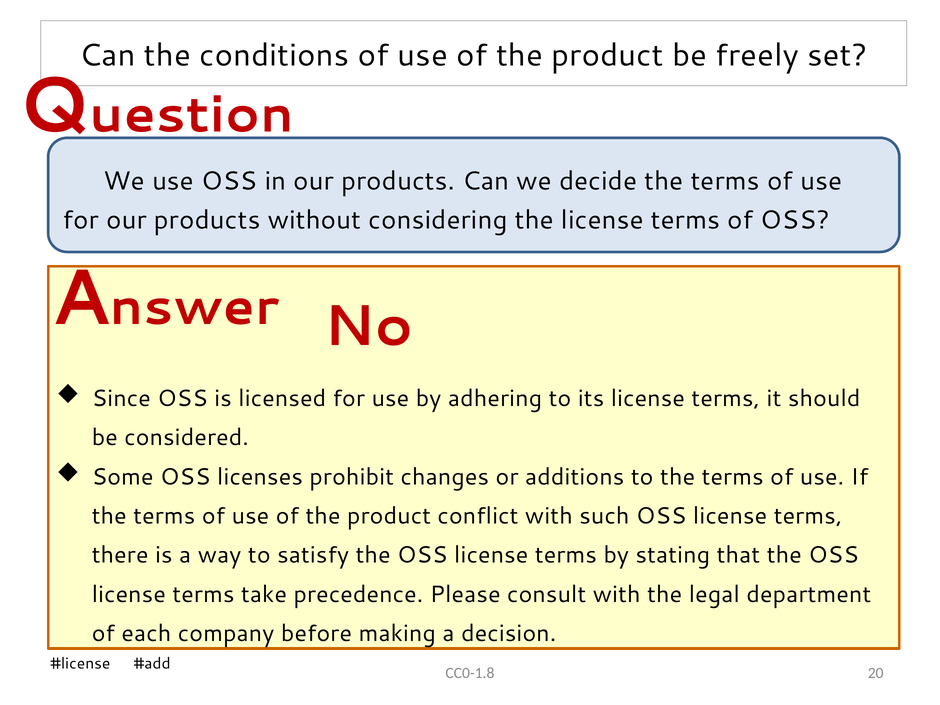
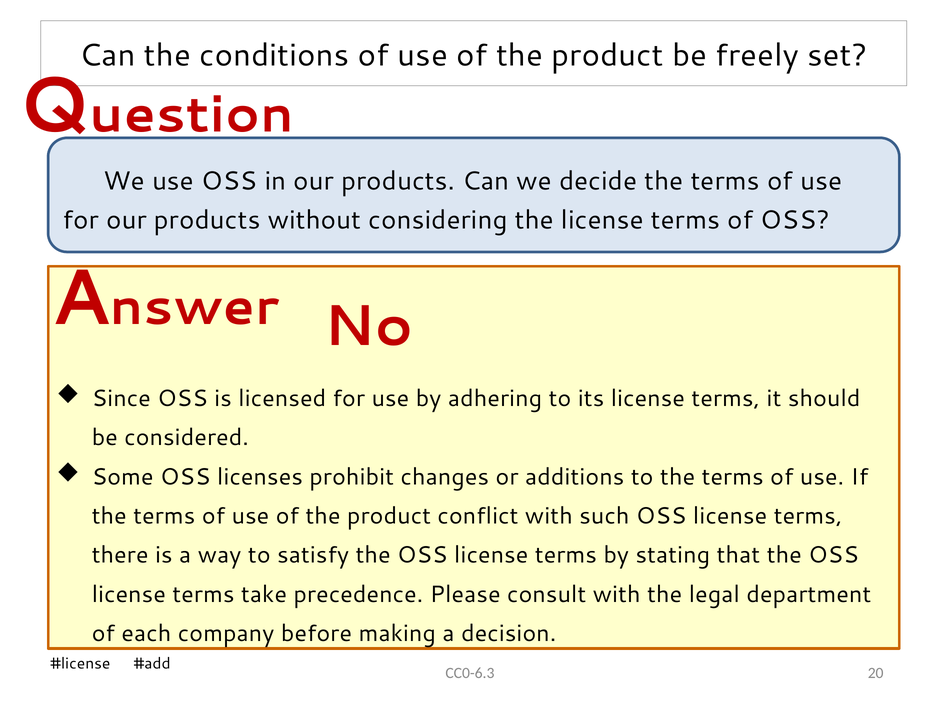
CC0-1.8: CC0-1.8 -> CC0-6.3
